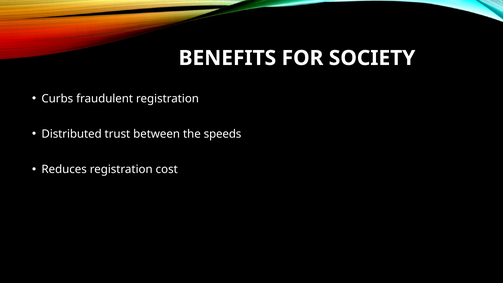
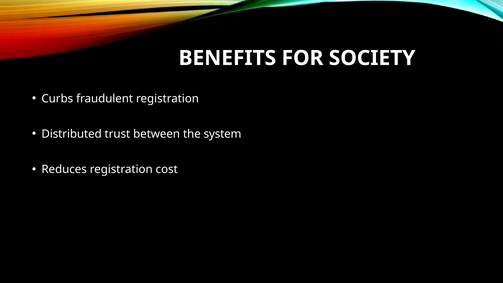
speeds: speeds -> system
